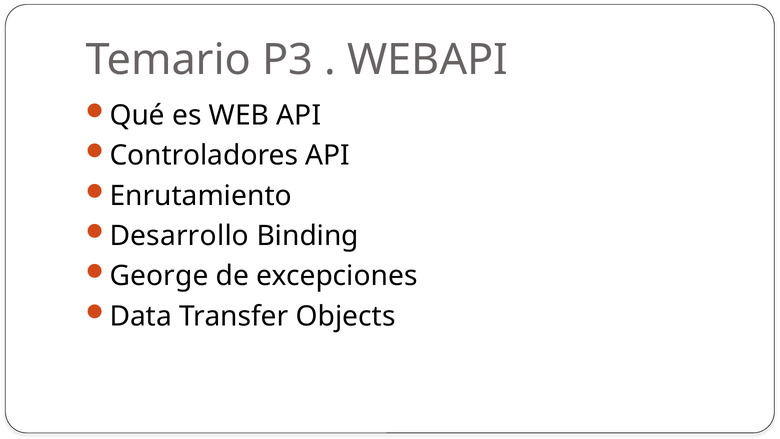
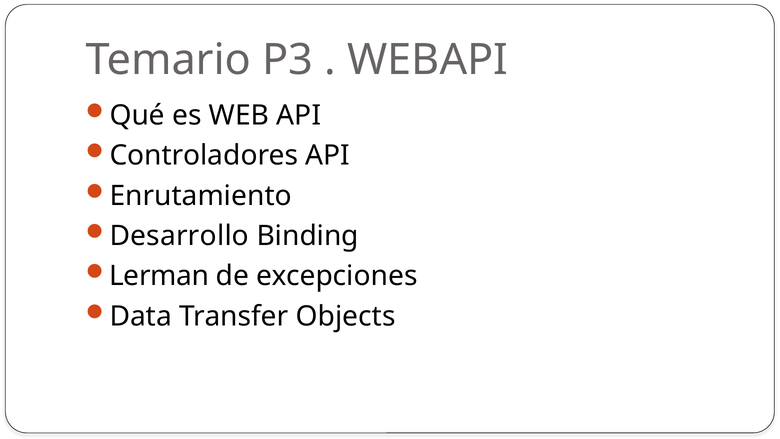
George: George -> Lerman
